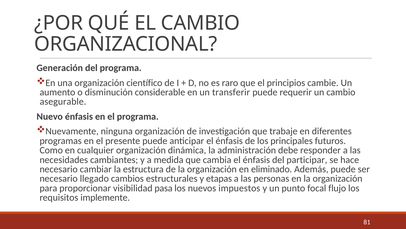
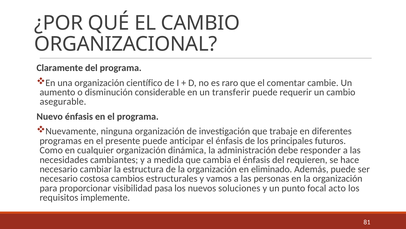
Generación: Generación -> Claramente
principios: principios -> comentar
participar: participar -> requieren
llegado: llegado -> costosa
etapas: etapas -> vamos
impuestos: impuestos -> soluciones
flujo: flujo -> acto
